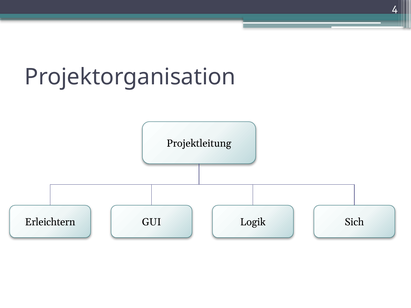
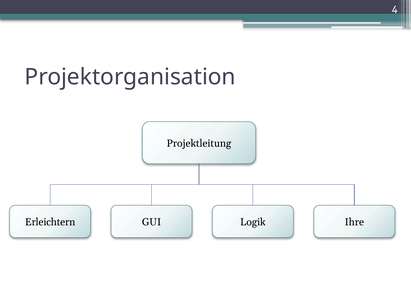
Sich: Sich -> Ihre
